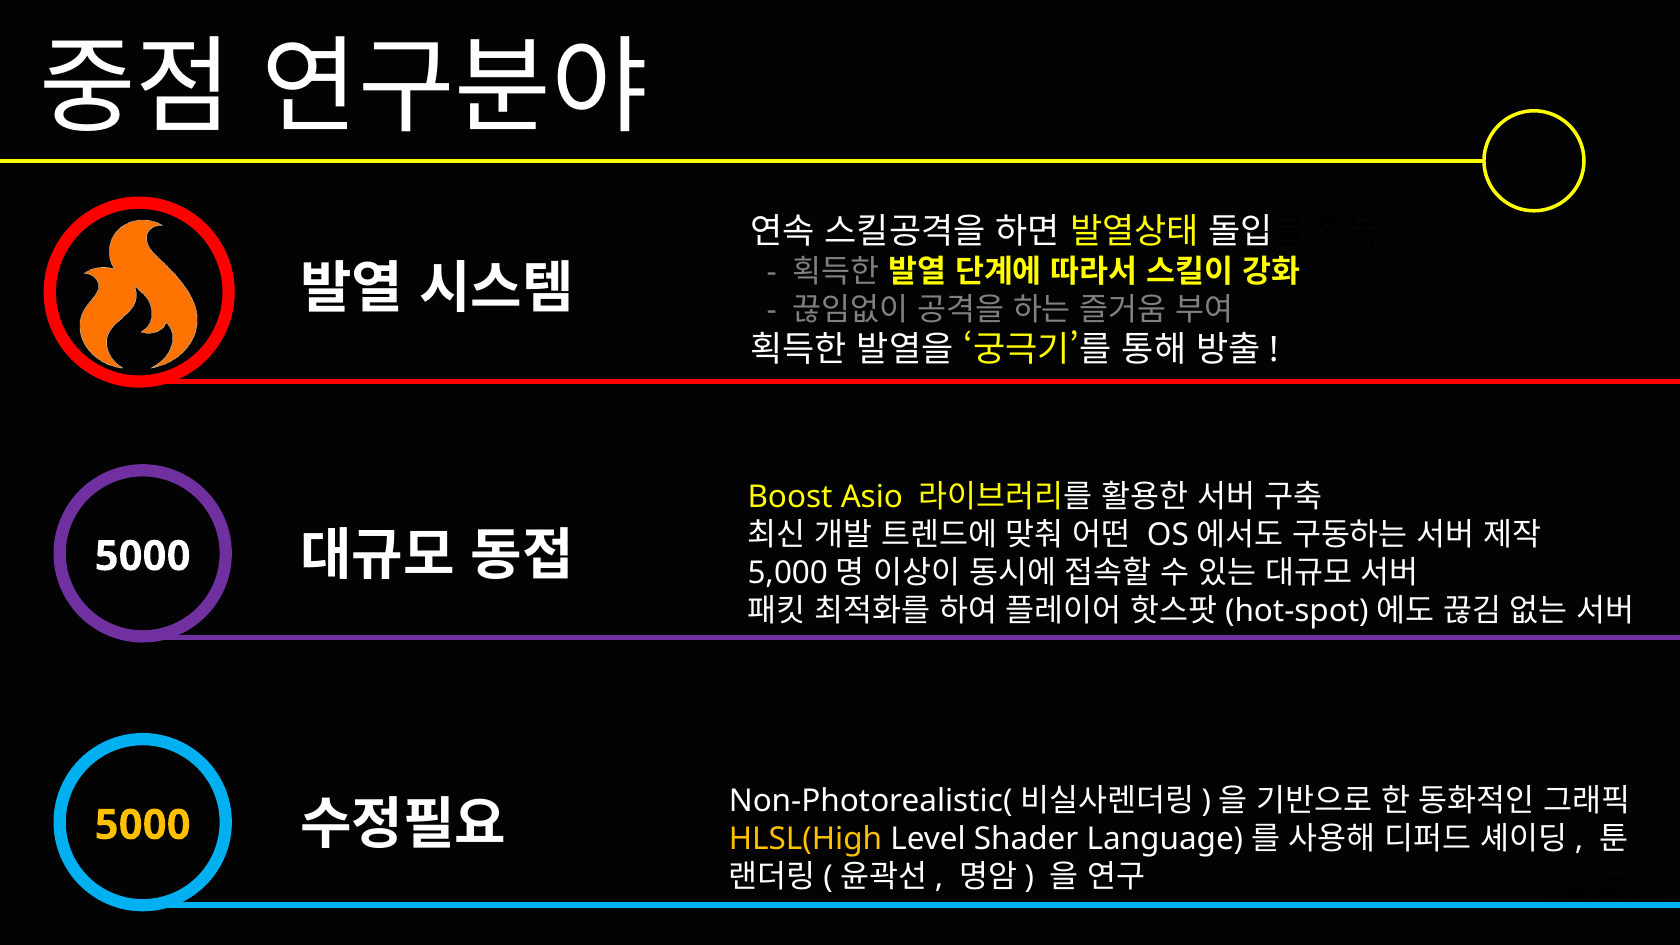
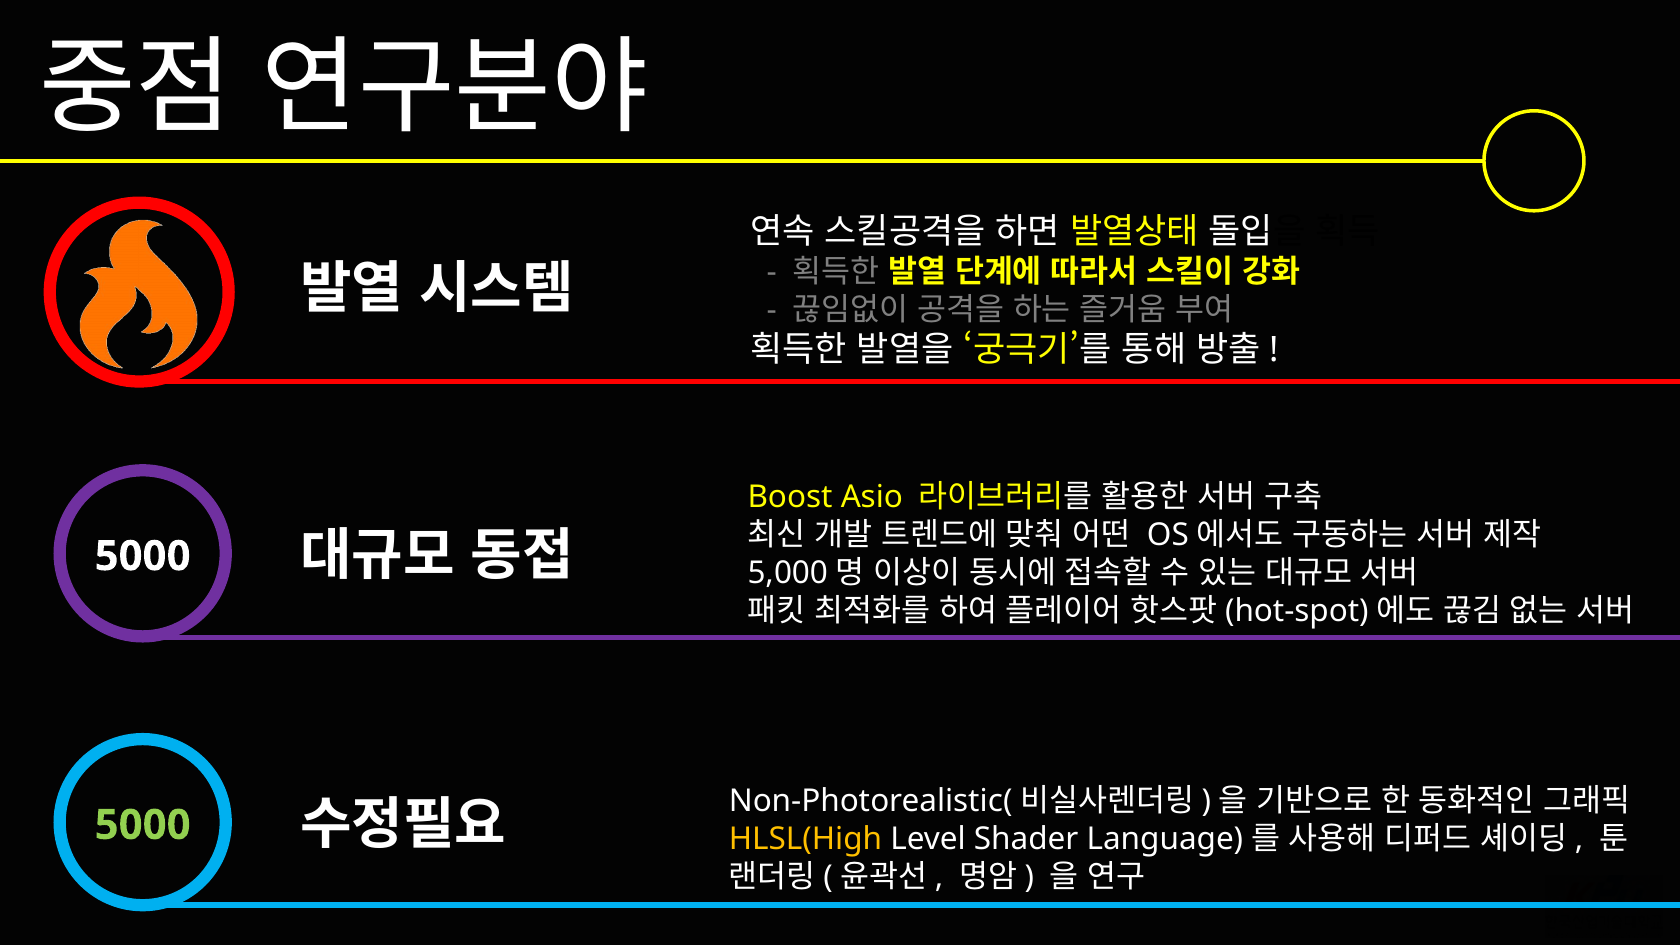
5000 at (143, 825) colour: yellow -> light green
